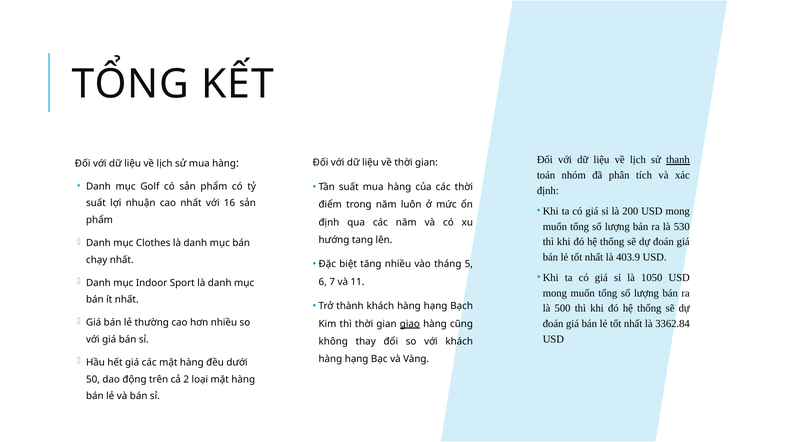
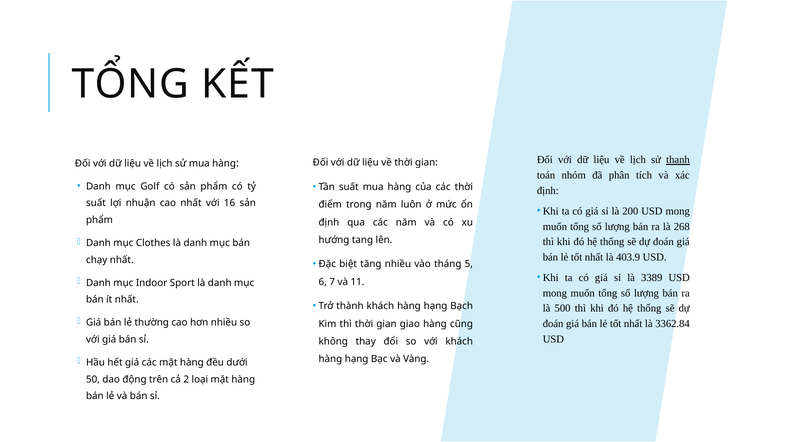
530: 530 -> 268
1050: 1050 -> 3389
giao underline: present -> none
